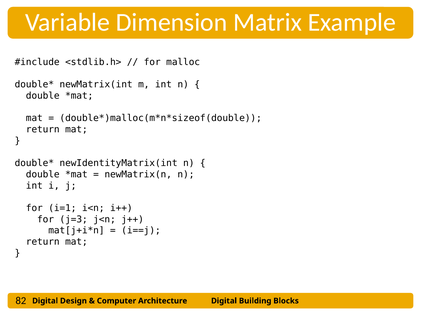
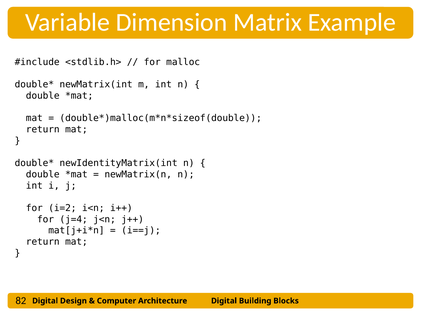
i=1: i=1 -> i=2
j=3: j=3 -> j=4
